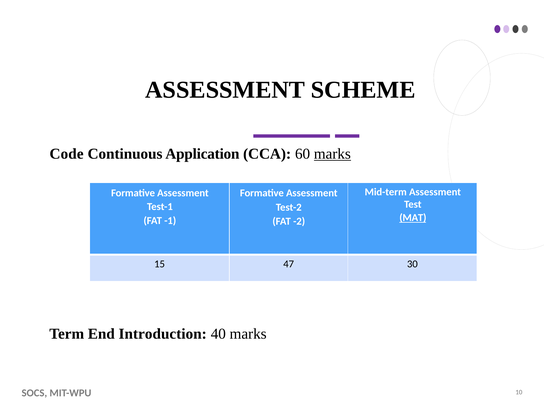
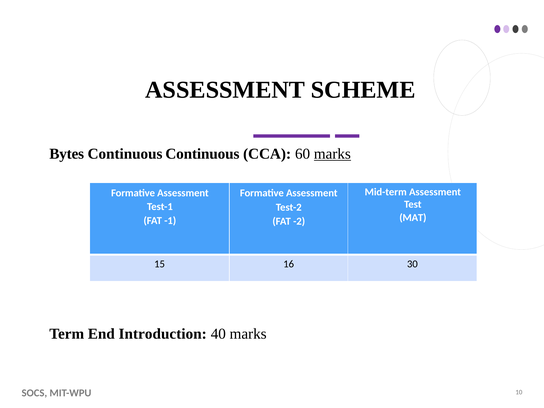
Code: Code -> Bytes
Continuous Application: Application -> Continuous
MAT underline: present -> none
47: 47 -> 16
